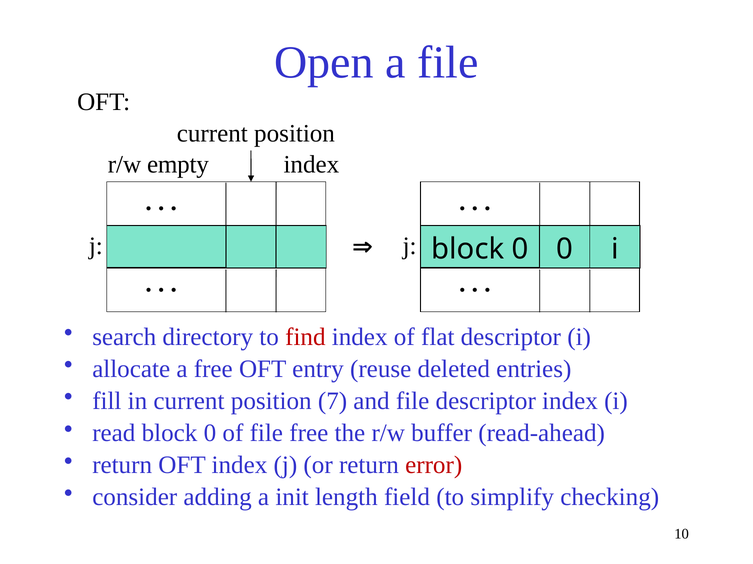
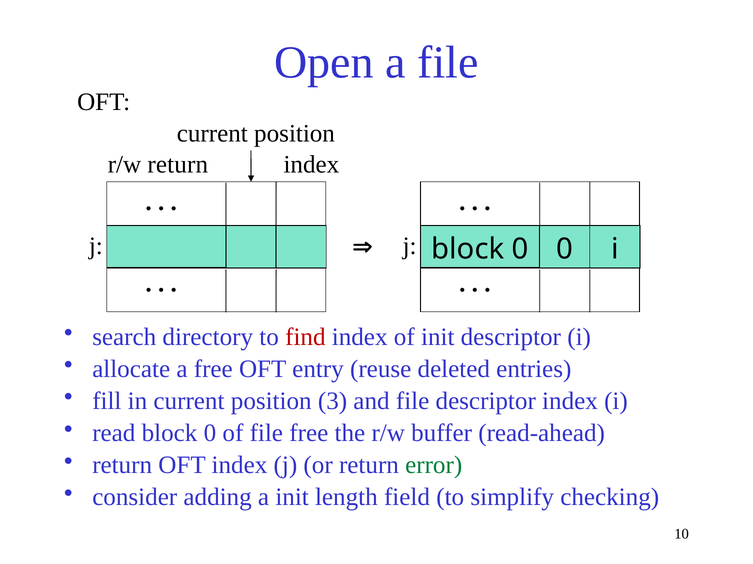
r/w empty: empty -> return
of flat: flat -> init
7: 7 -> 3
error colour: red -> green
